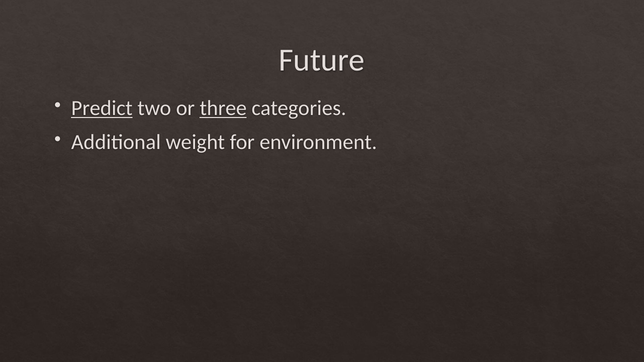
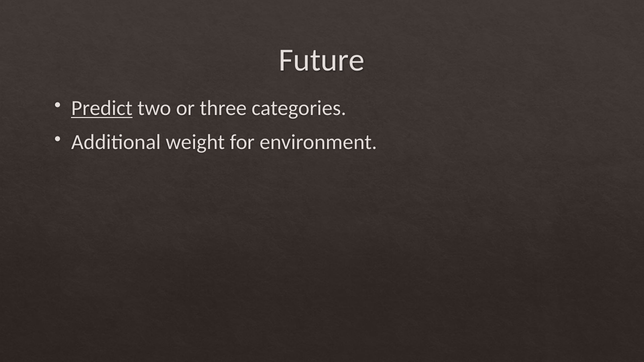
three underline: present -> none
